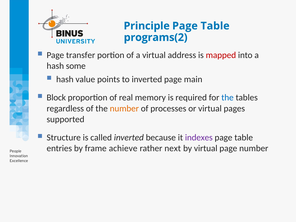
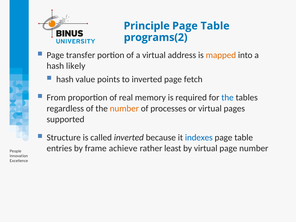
mapped colour: red -> orange
some: some -> likely
main: main -> fetch
Block: Block -> From
indexes colour: purple -> blue
next: next -> least
